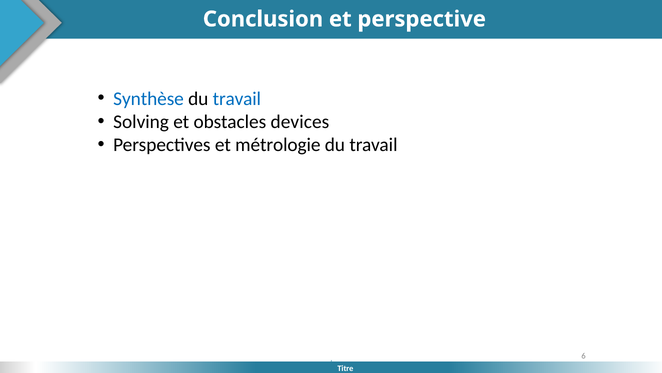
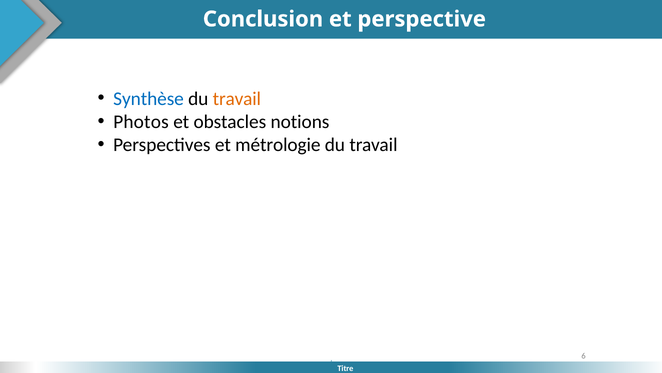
travail at (237, 98) colour: blue -> orange
Solving: Solving -> Photos
devices: devices -> notions
